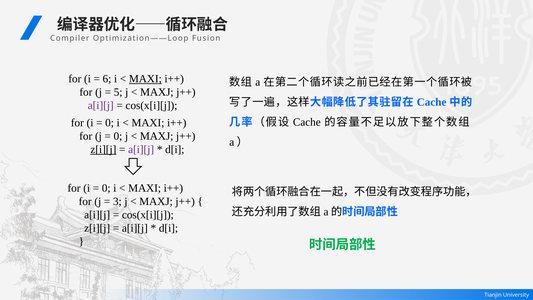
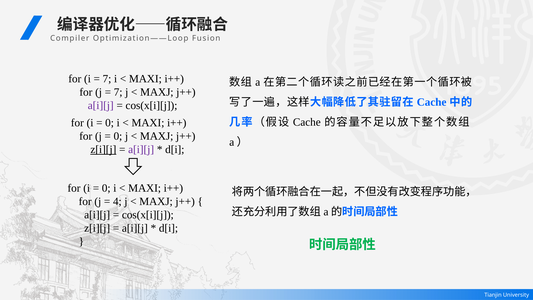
6 at (107, 79): 6 -> 7
MAXI at (145, 79) underline: present -> none
5 at (118, 92): 5 -> 7
3: 3 -> 4
